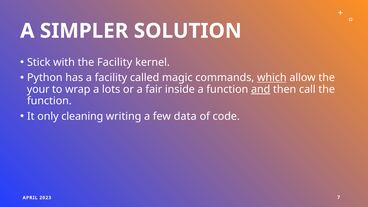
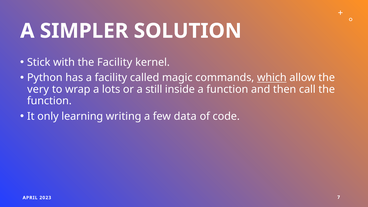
your: your -> very
fair: fair -> still
and underline: present -> none
cleaning: cleaning -> learning
